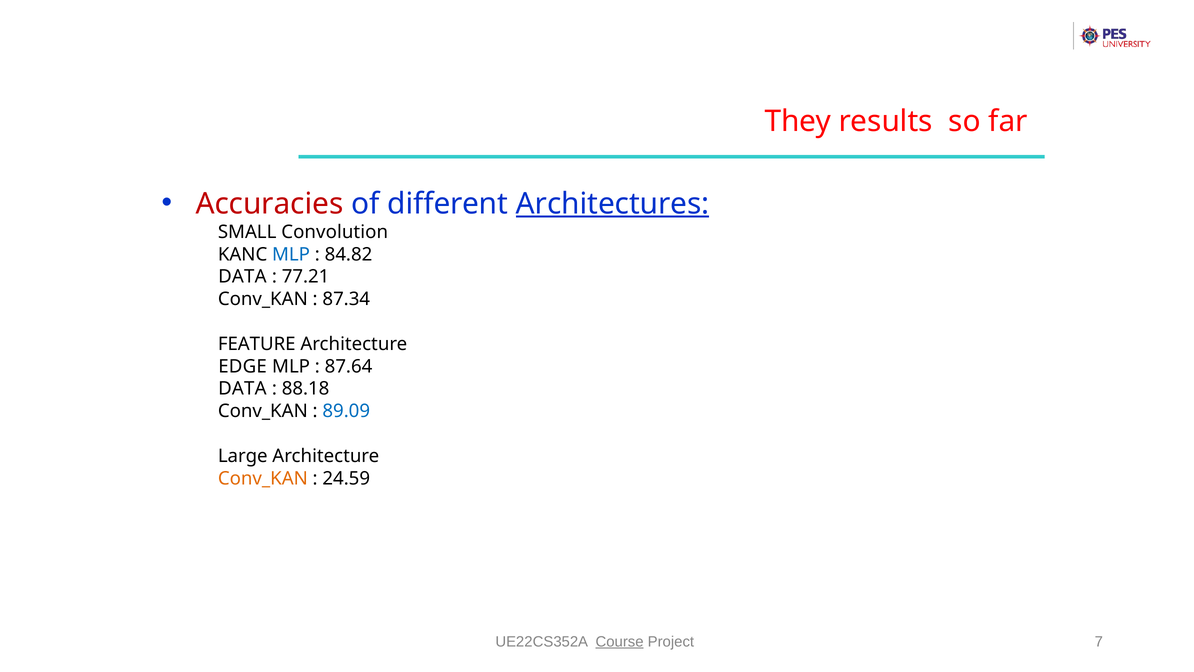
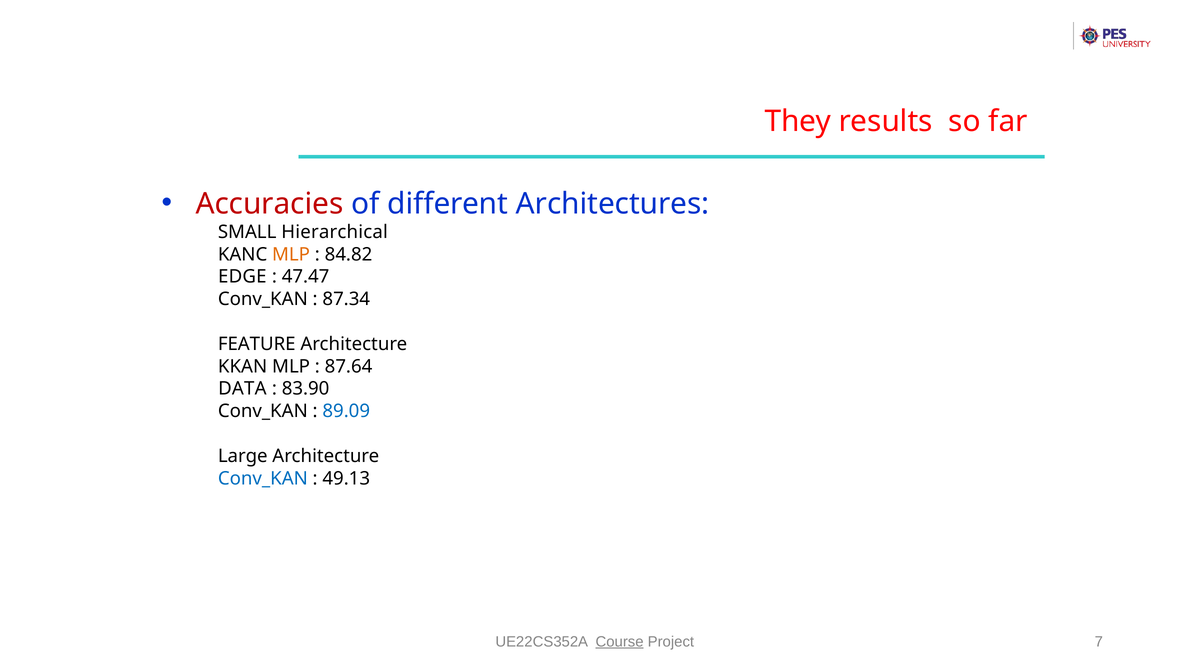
Architectures underline: present -> none
Convolution: Convolution -> Hierarchical
MLP at (291, 254) colour: blue -> orange
DATA at (242, 277): DATA -> EDGE
77.21: 77.21 -> 47.47
EDGE: EDGE -> KKAN
88.18: 88.18 -> 83.90
Conv_KAN at (263, 478) colour: orange -> blue
24.59: 24.59 -> 49.13
